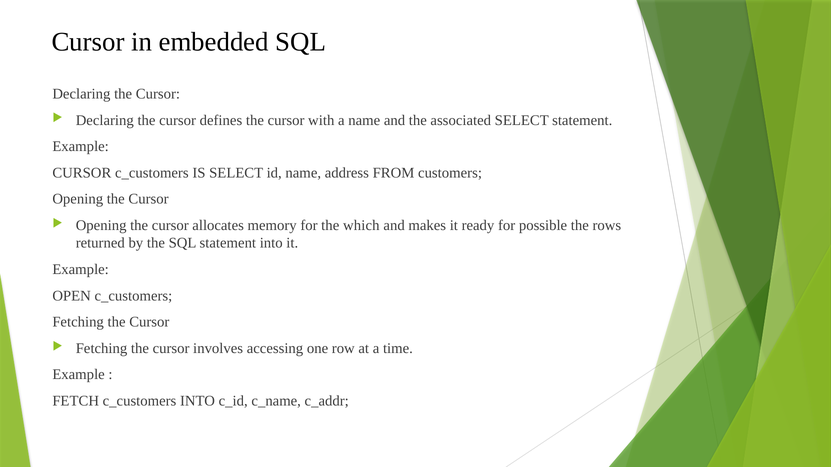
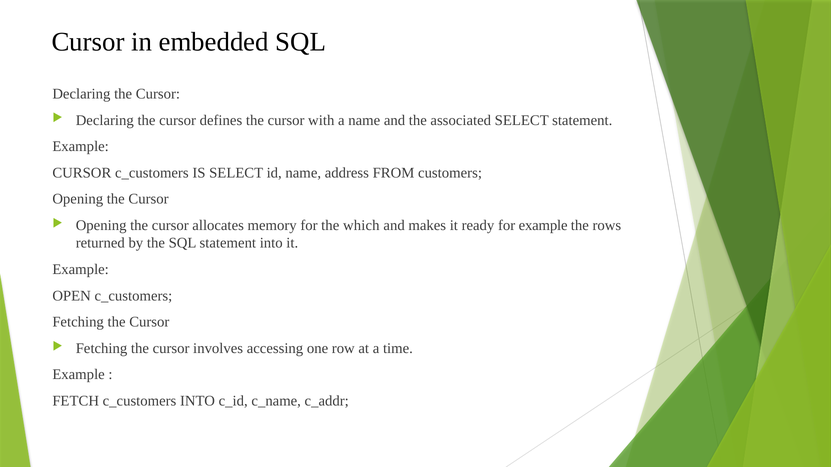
for possible: possible -> example
